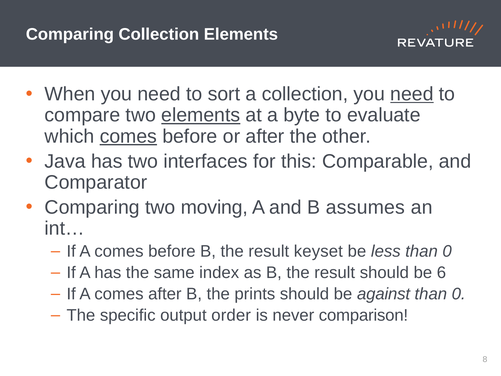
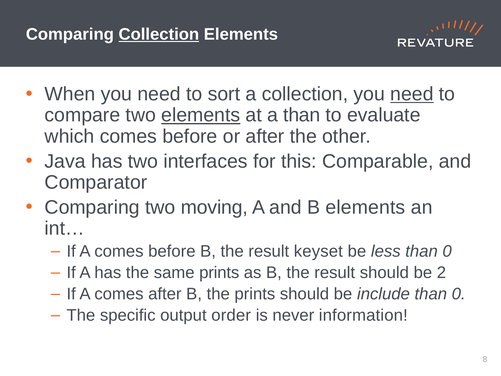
Collection at (159, 34) underline: none -> present
a byte: byte -> than
comes at (128, 136) underline: present -> none
B assumes: assumes -> elements
same index: index -> prints
6: 6 -> 2
against: against -> include
comparison: comparison -> information
